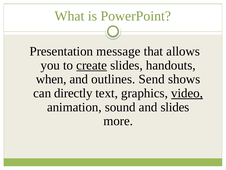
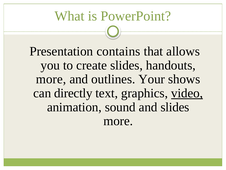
message: message -> contains
create underline: present -> none
when at (51, 79): when -> more
Send: Send -> Your
